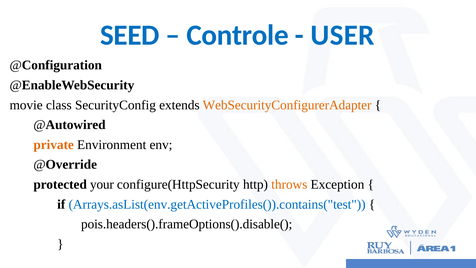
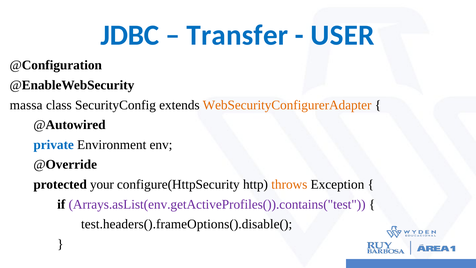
SEED: SEED -> JDBC
Controle: Controle -> Transfer
movie: movie -> massa
private colour: orange -> blue
Arrays.asList(env.getActiveProfiles()).contains("test colour: blue -> purple
pois.headers().frameOptions().disable(: pois.headers().frameOptions().disable( -> test.headers().frameOptions().disable(
